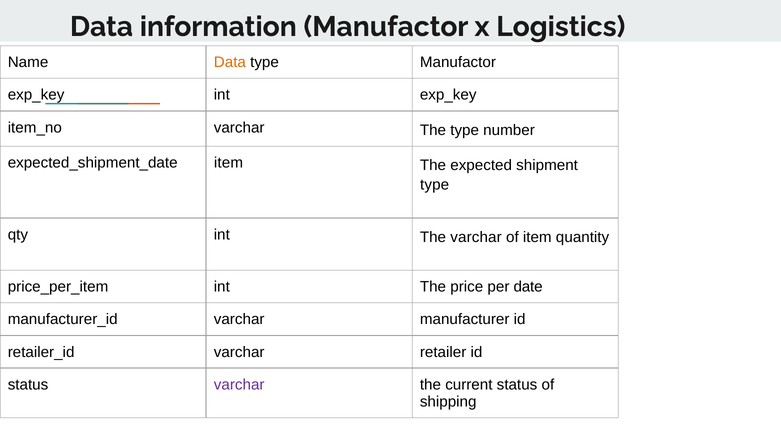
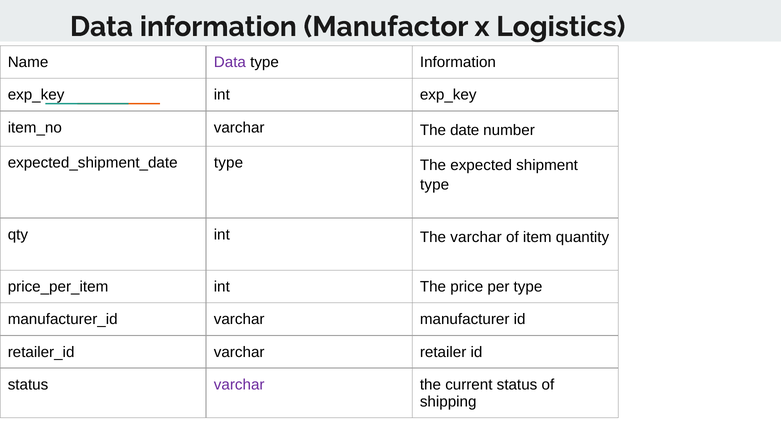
Data at (230, 62) colour: orange -> purple
type Manufactor: Manufactor -> Information
The type: type -> date
item at (229, 163): item -> type
per date: date -> type
